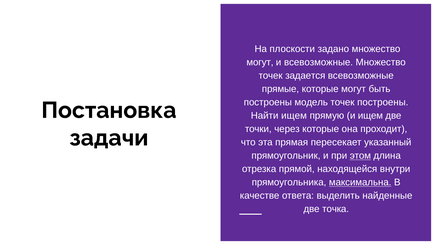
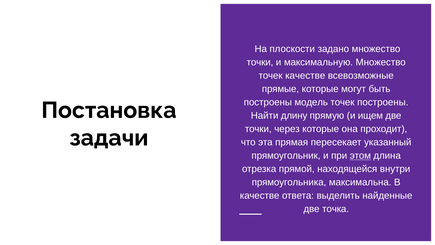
могут at (260, 62): могут -> точки
и всевозможные: всевозможные -> максимальную
точек задается: задается -> качестве
Найти ищем: ищем -> длину
максимальна underline: present -> none
